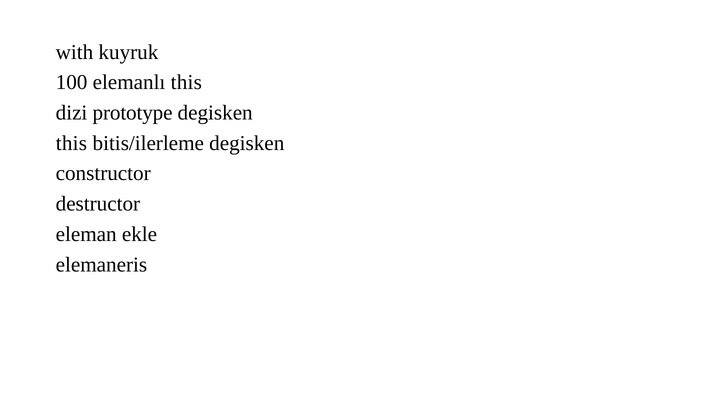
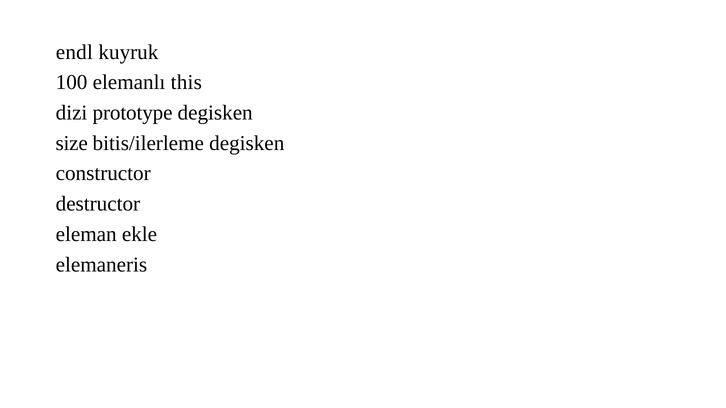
with: with -> endl
this at (71, 143): this -> size
